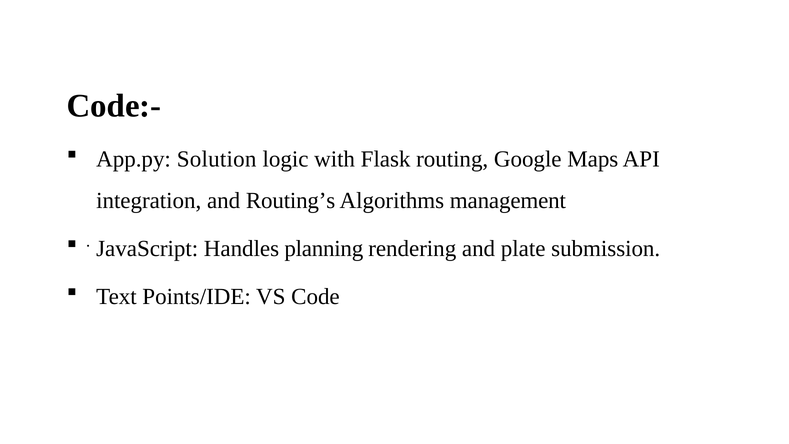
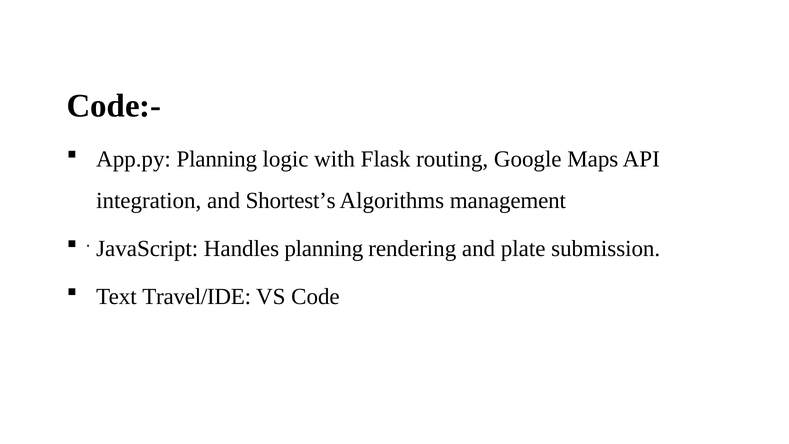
App.py Solution: Solution -> Planning
Routing’s: Routing’s -> Shortest’s
Points/IDE: Points/IDE -> Travel/IDE
